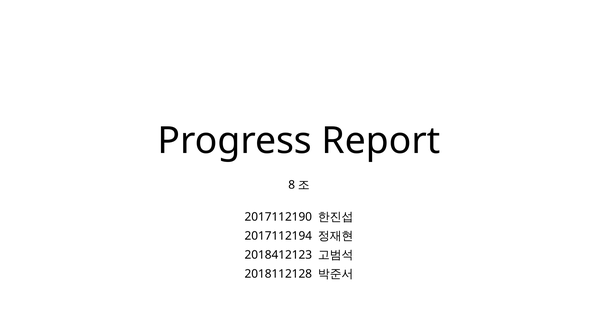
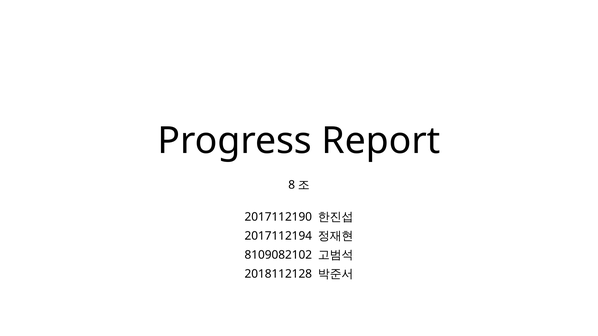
2018412123: 2018412123 -> 8109082102
